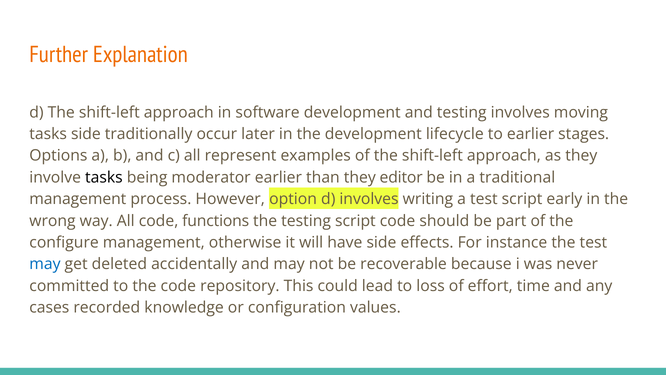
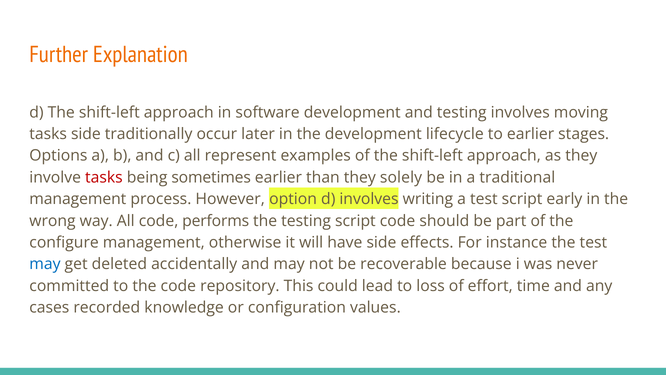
tasks at (104, 177) colour: black -> red
moderator: moderator -> sometimes
editor: editor -> solely
functions: functions -> performs
